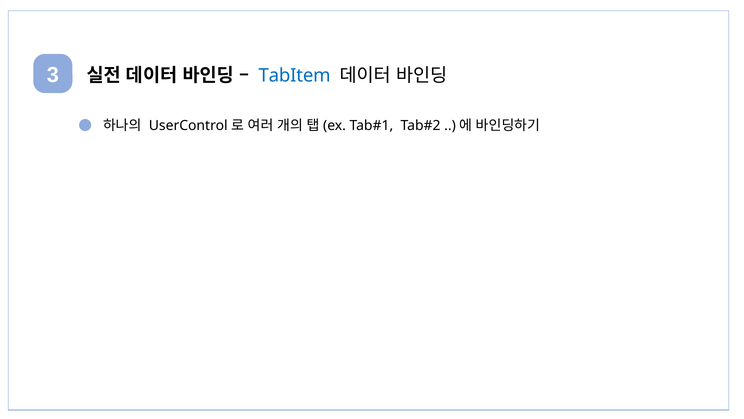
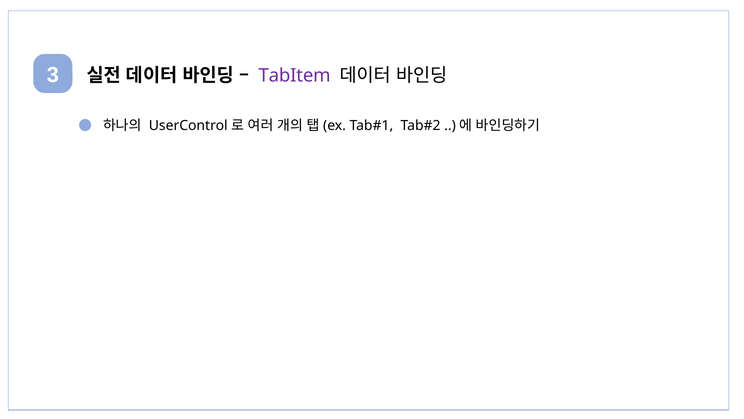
TabItem colour: blue -> purple
